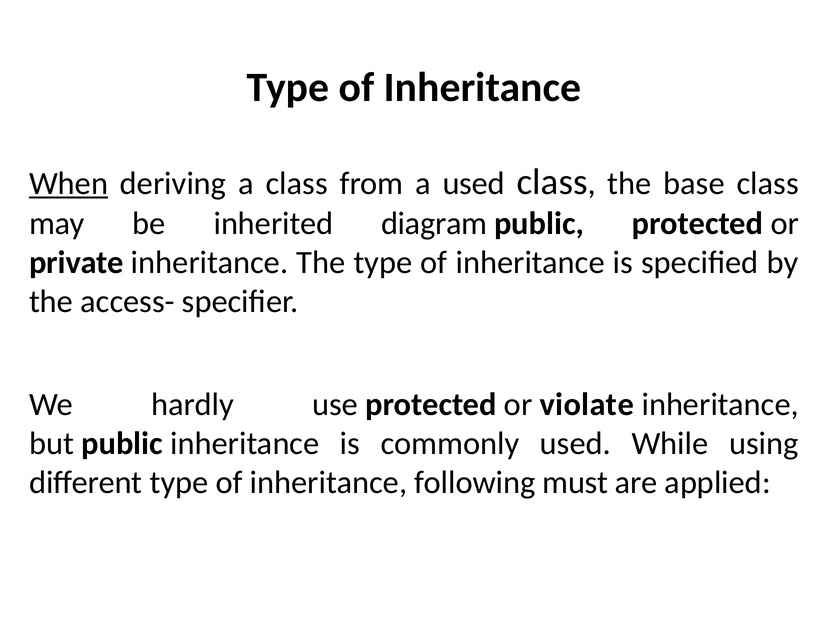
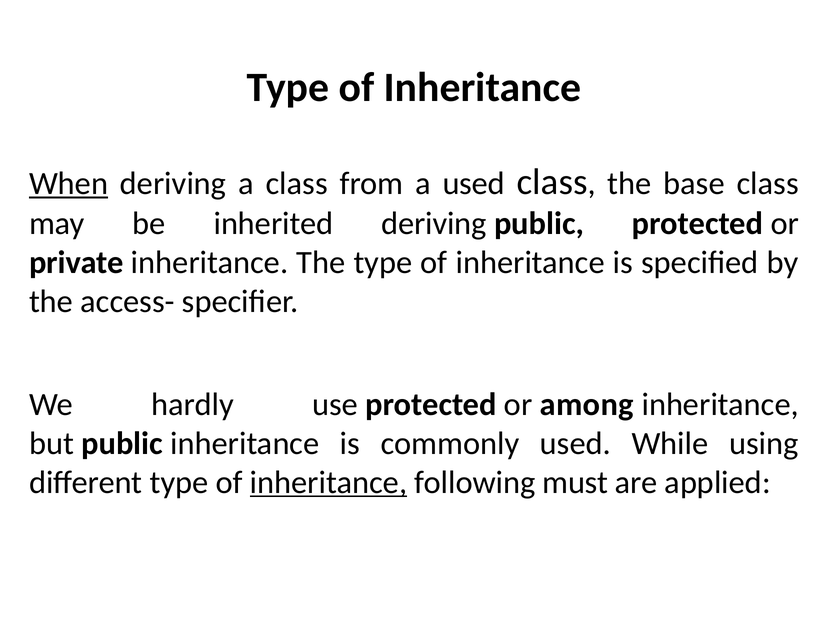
inherited diagram: diagram -> deriving
violate: violate -> among
inheritance at (329, 482) underline: none -> present
